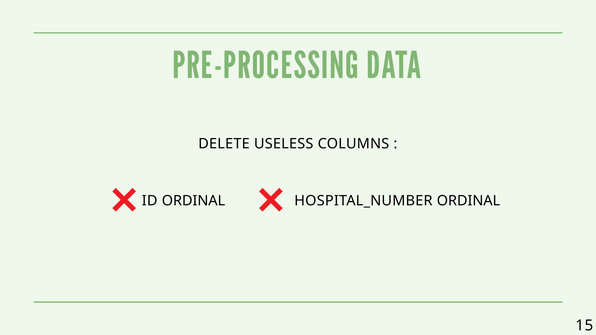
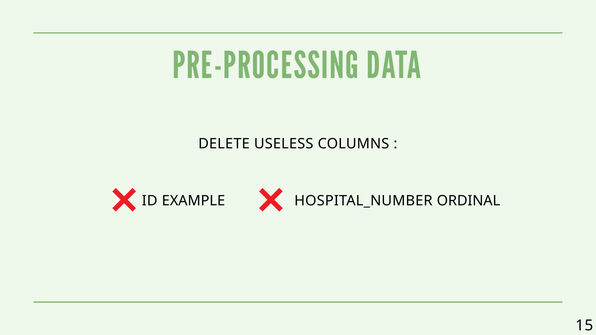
ID ORDINAL: ORDINAL -> EXAMPLE
